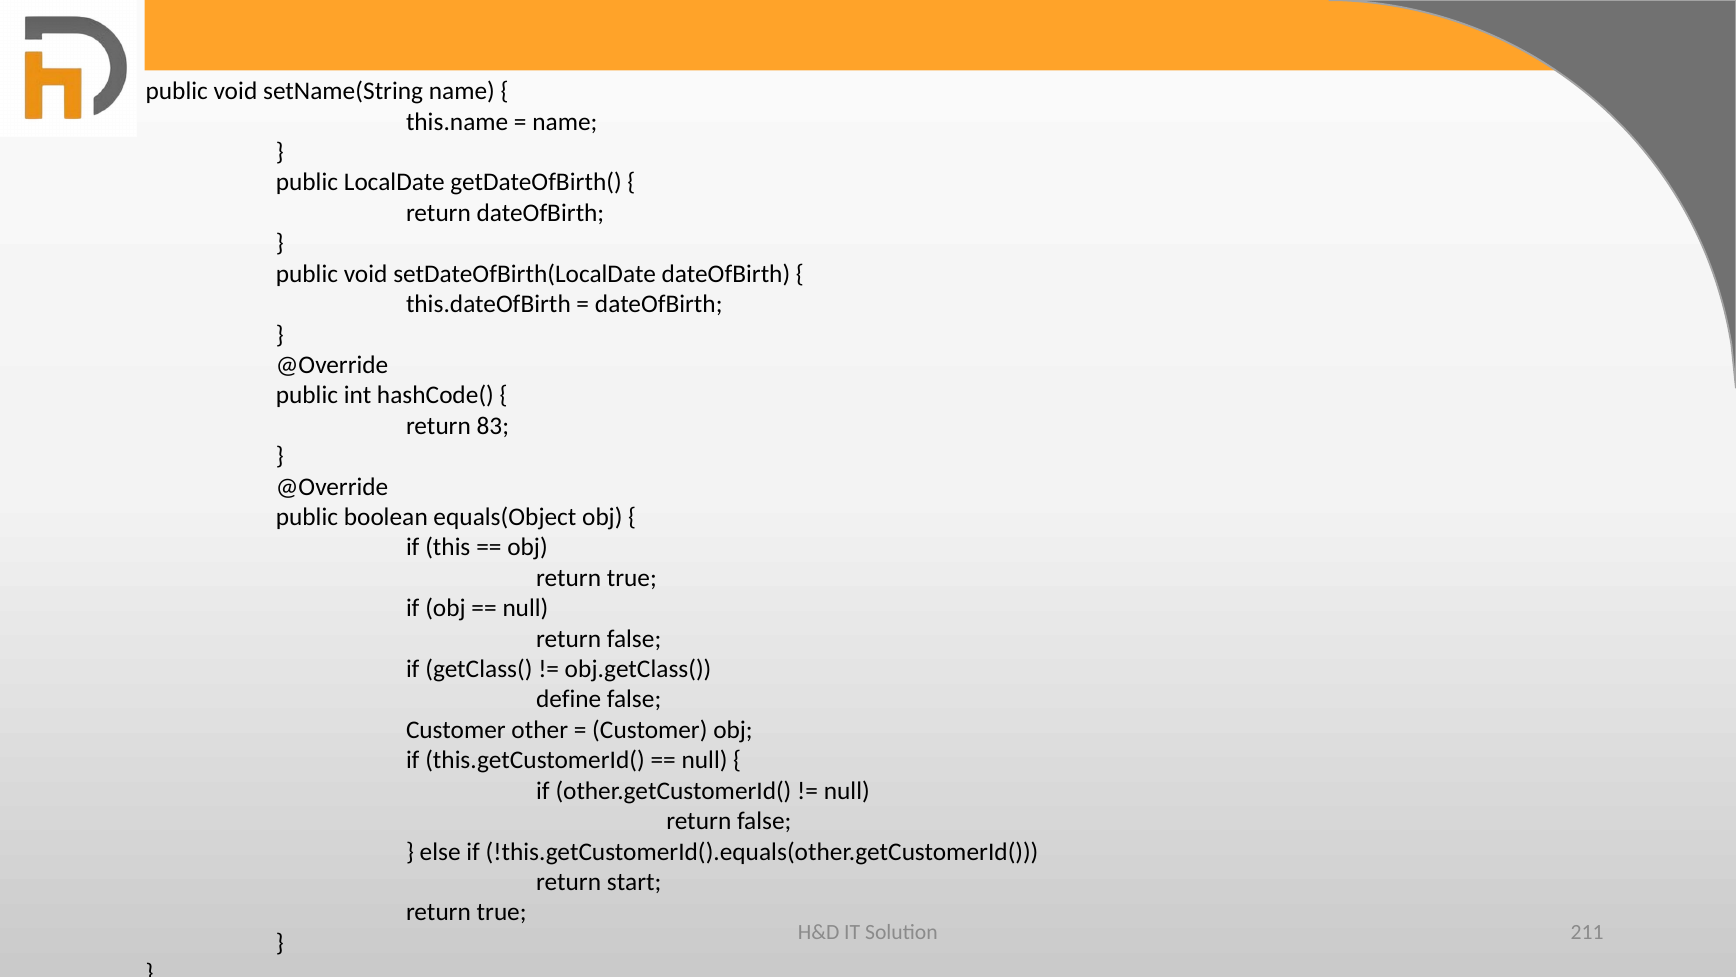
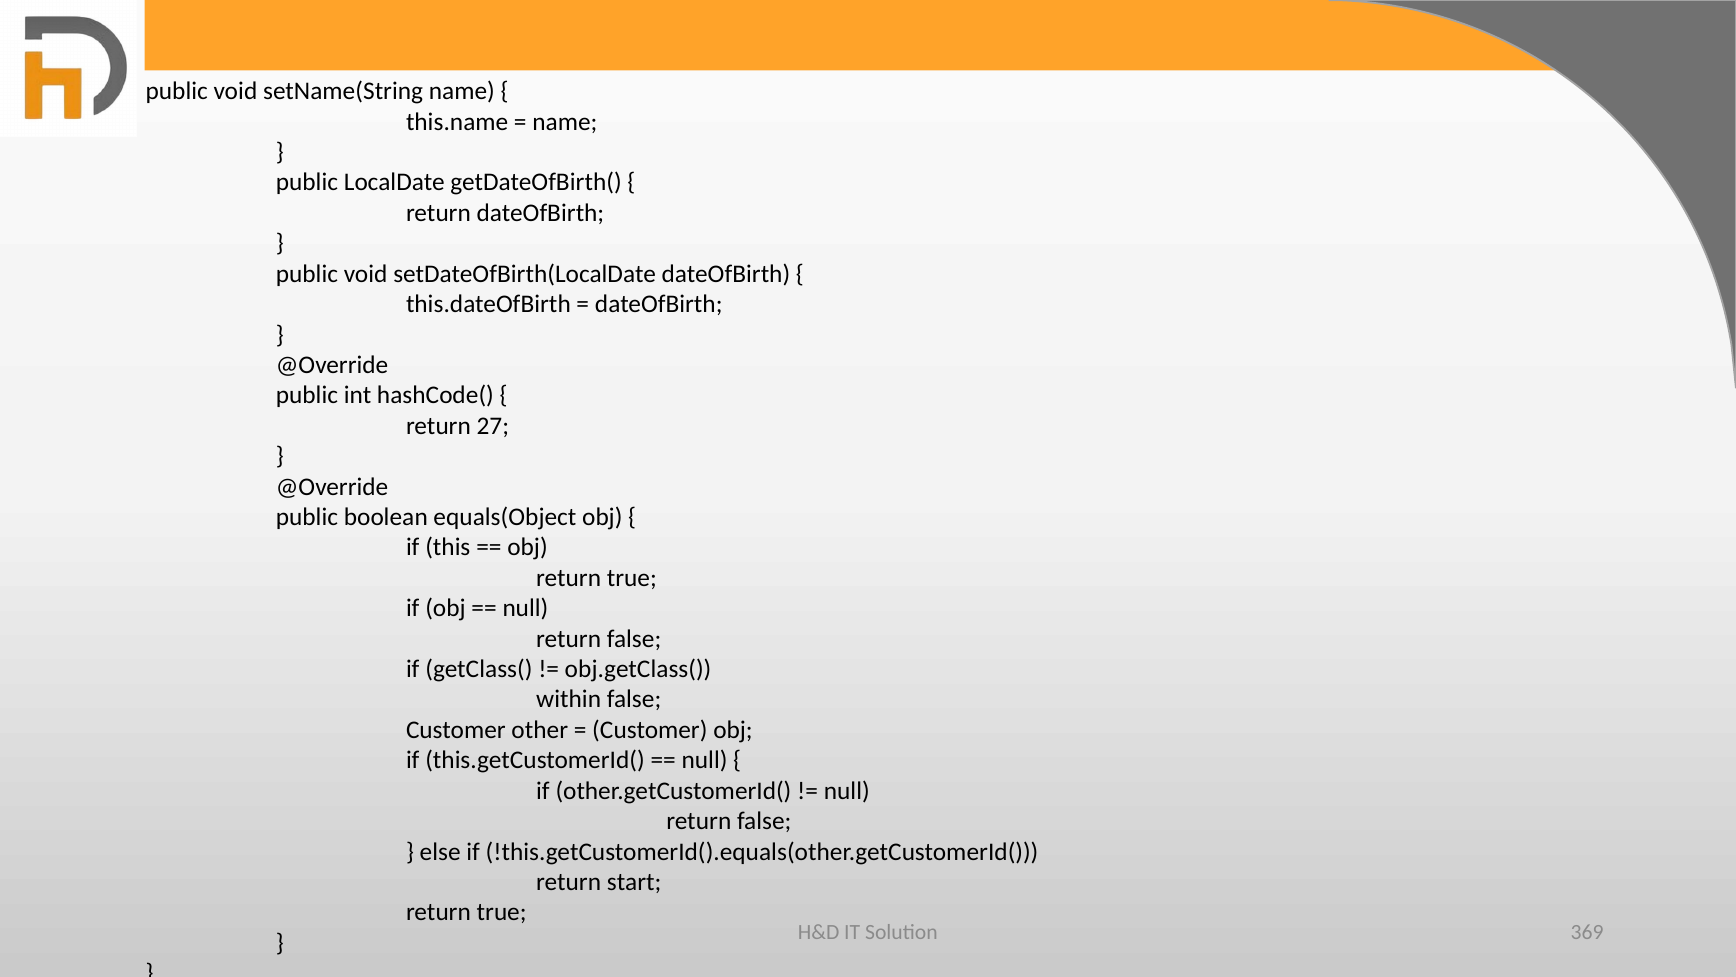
83: 83 -> 27
define: define -> within
211: 211 -> 369
